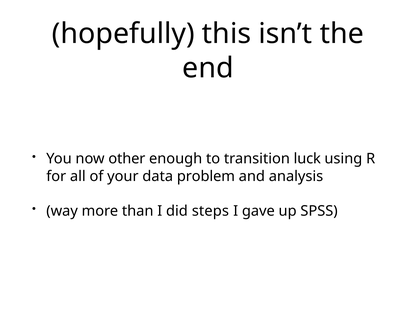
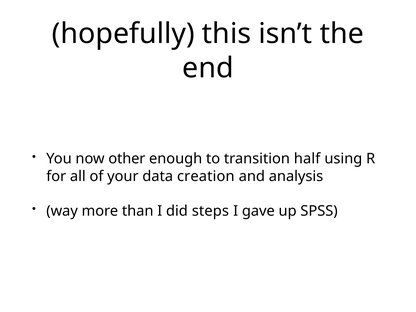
luck: luck -> half
problem: problem -> creation
